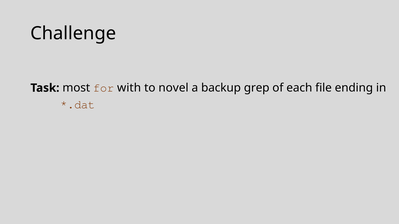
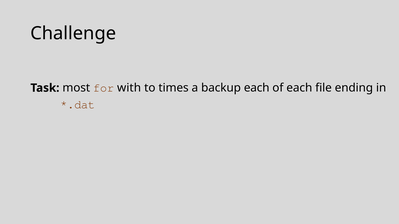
novel: novel -> times
backup grep: grep -> each
